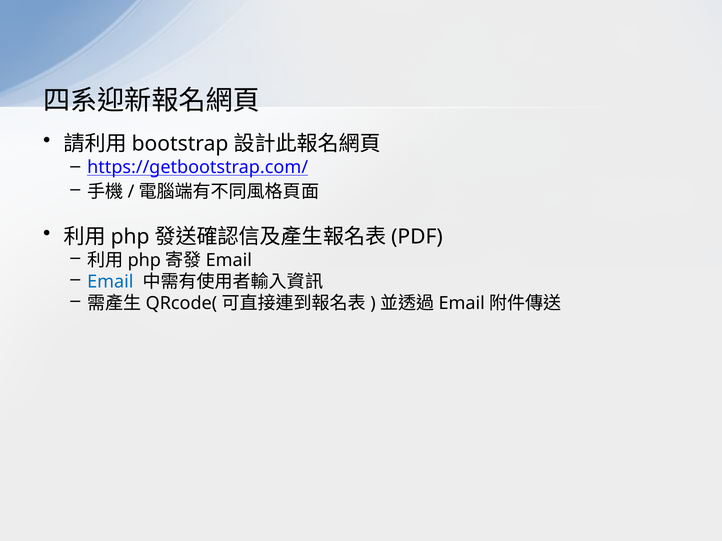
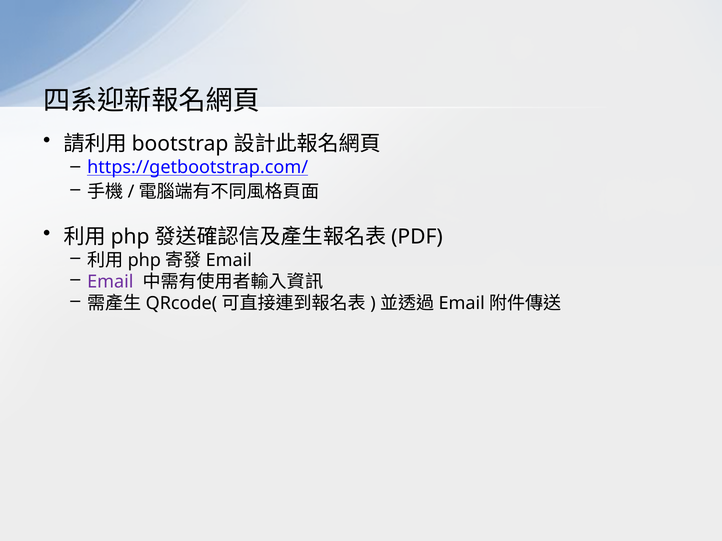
Email colour: blue -> purple
